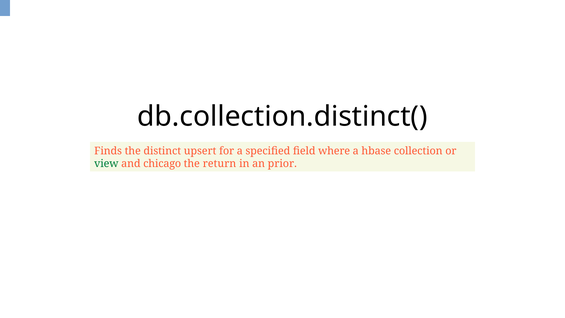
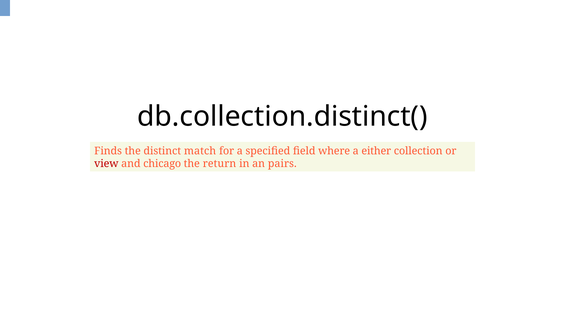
upsert: upsert -> match
hbase: hbase -> either
view colour: green -> red
prior: prior -> pairs
